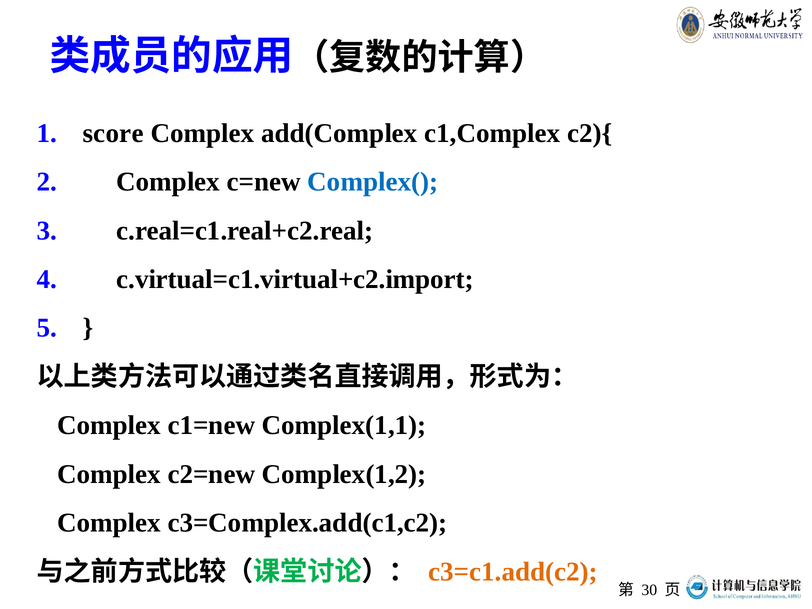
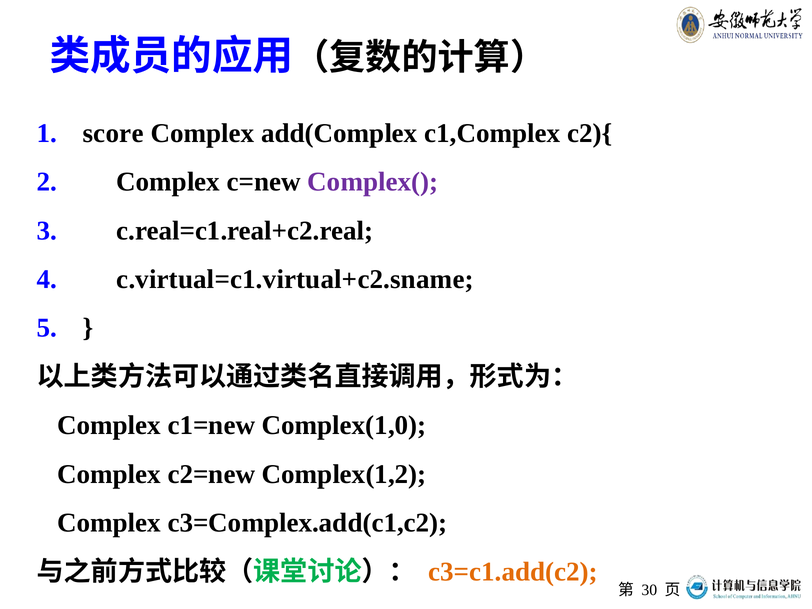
Complex( colour: blue -> purple
c.virtual=c1.virtual+c2.import: c.virtual=c1.virtual+c2.import -> c.virtual=c1.virtual+c2.sname
Complex(1,1: Complex(1,1 -> Complex(1,0
